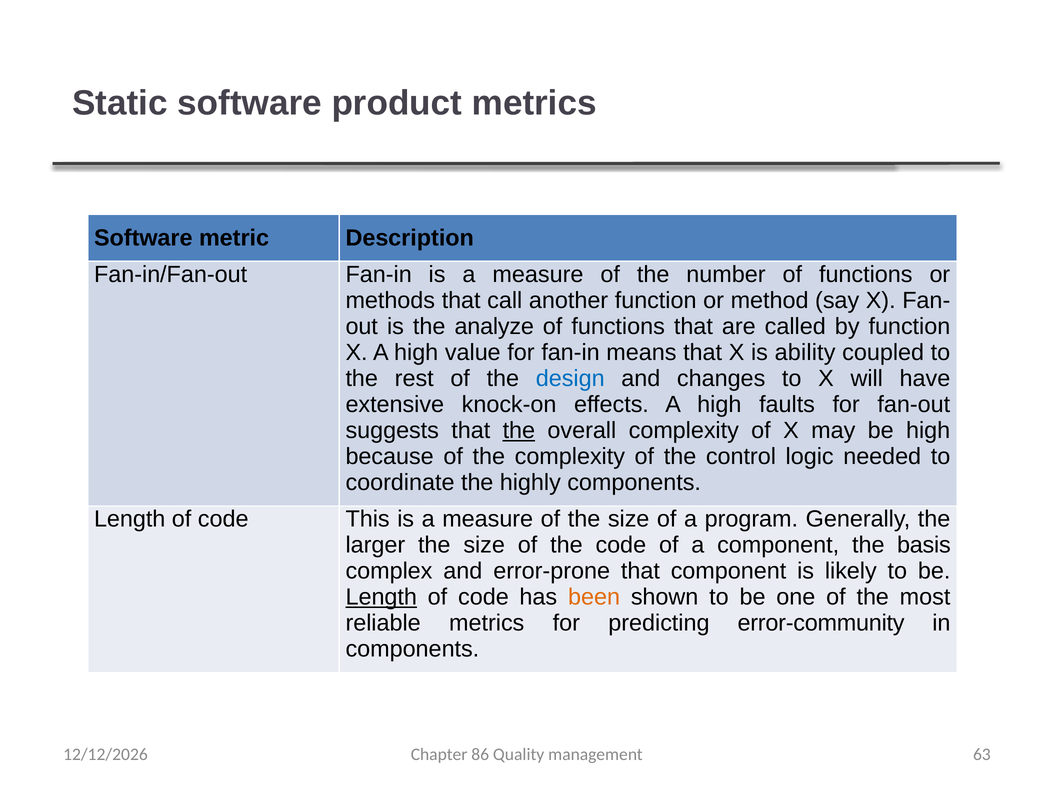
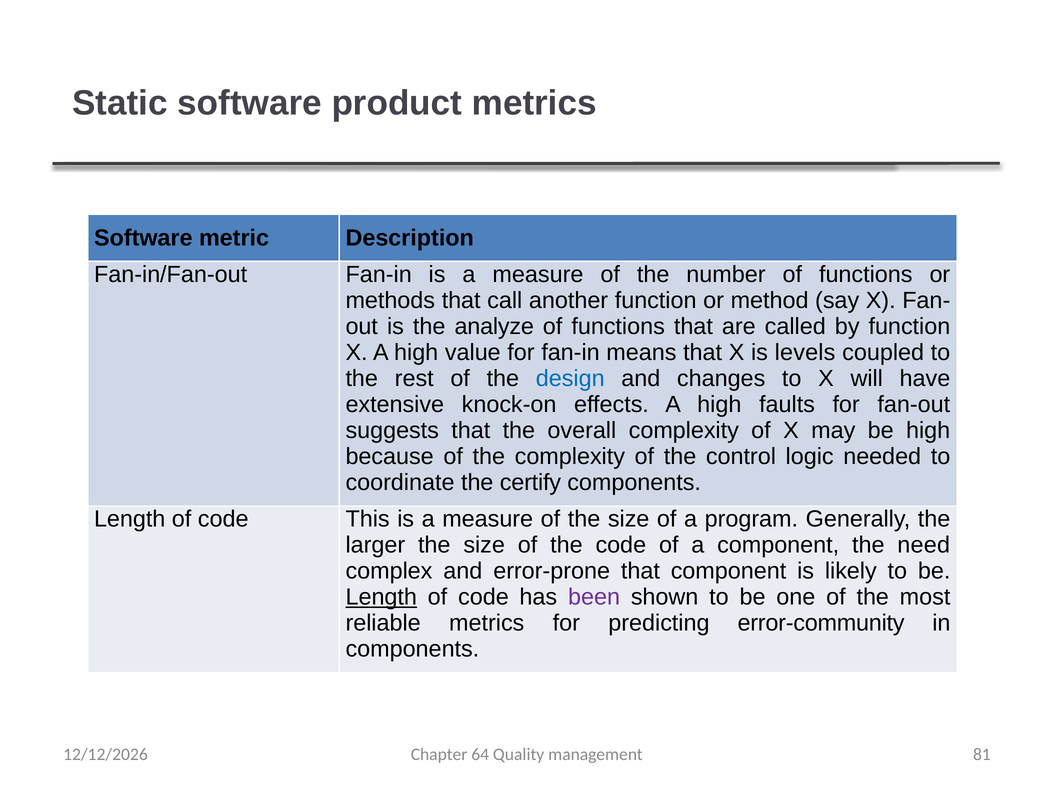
ability: ability -> levels
the at (519, 431) underline: present -> none
highly: highly -> certify
basis: basis -> need
been colour: orange -> purple
86: 86 -> 64
63: 63 -> 81
